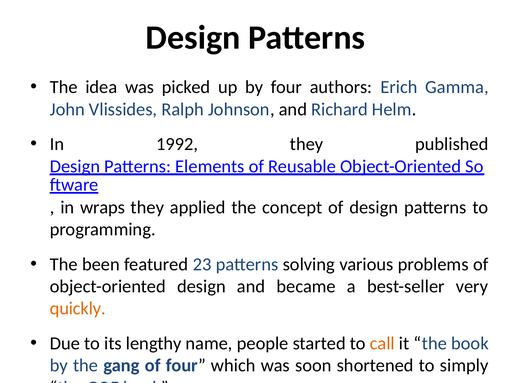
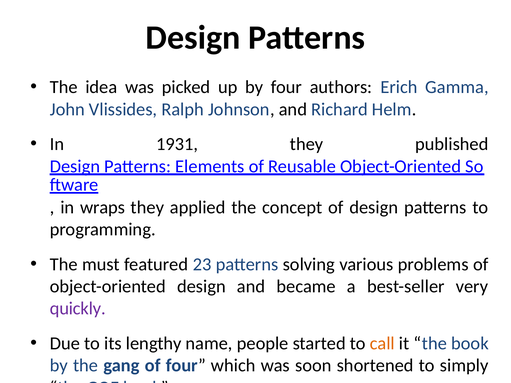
1992: 1992 -> 1931
been: been -> must
quickly colour: orange -> purple
